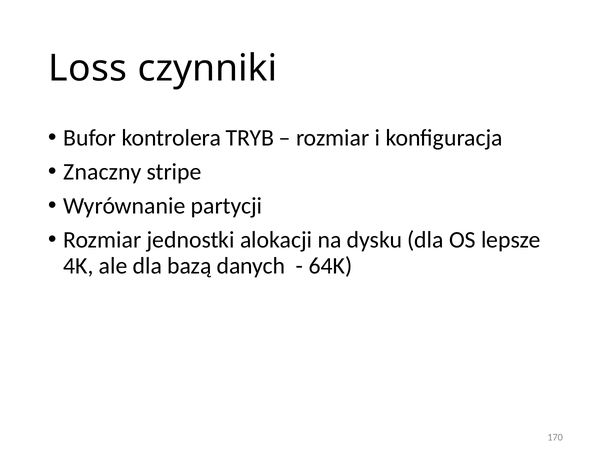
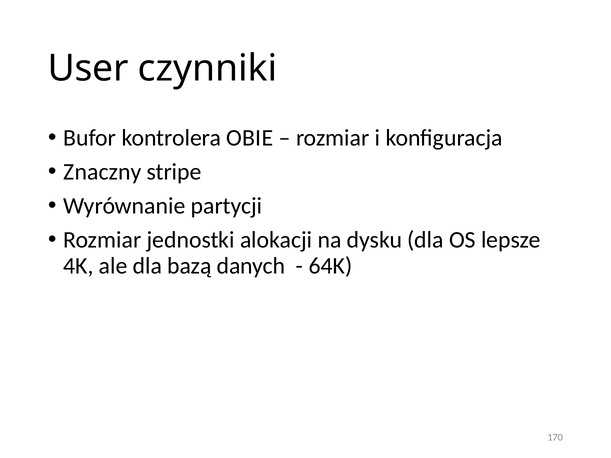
Loss: Loss -> User
TRYB: TRYB -> OBIE
